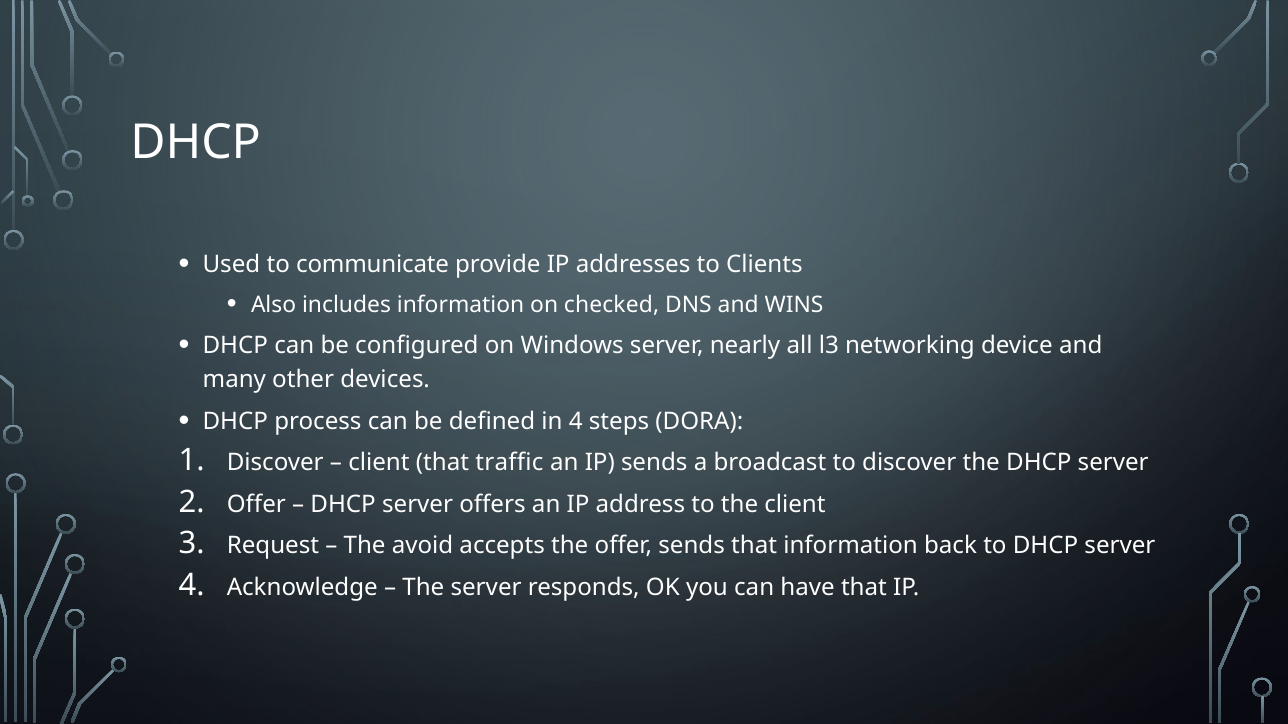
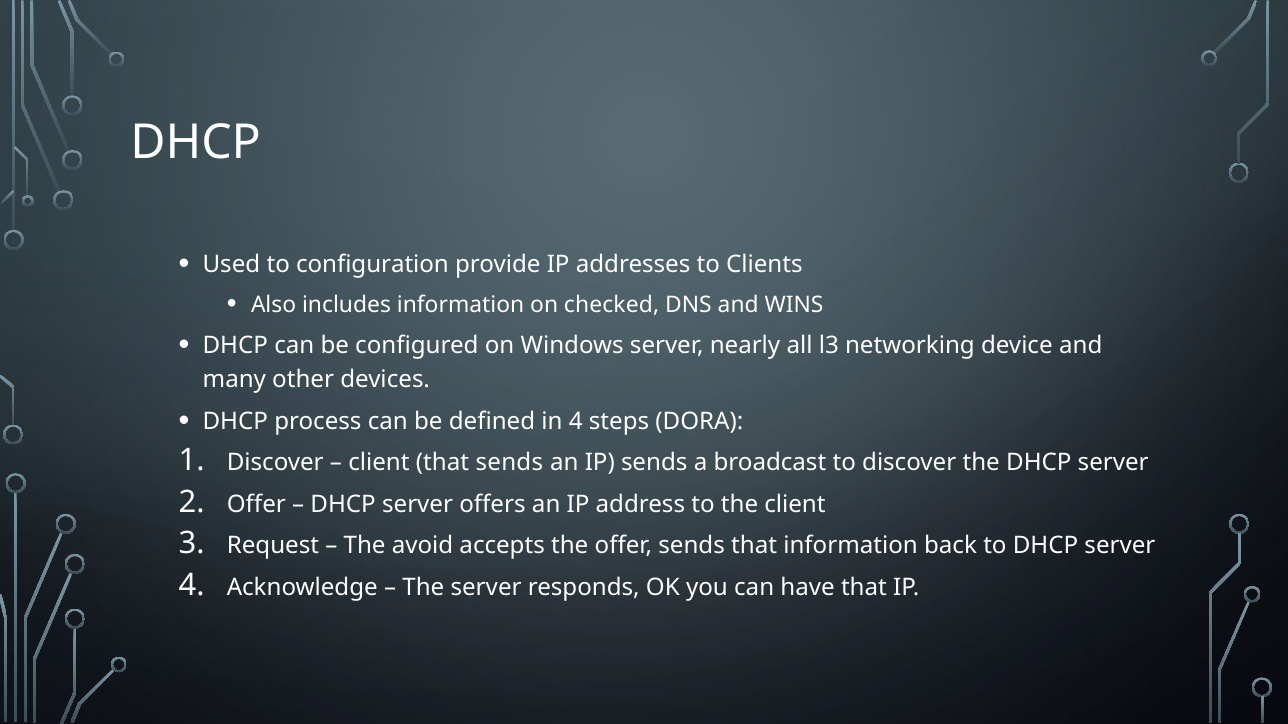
communicate: communicate -> configuration
that traffic: traffic -> sends
